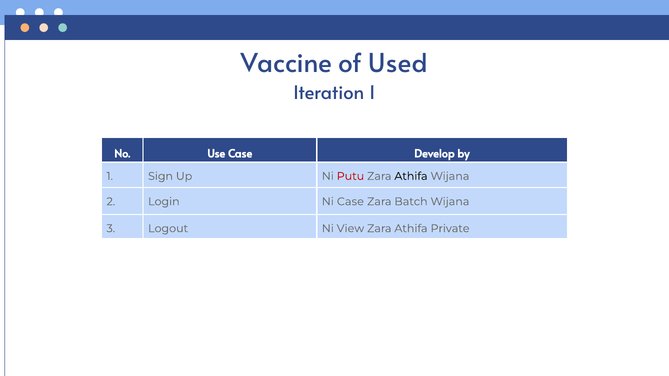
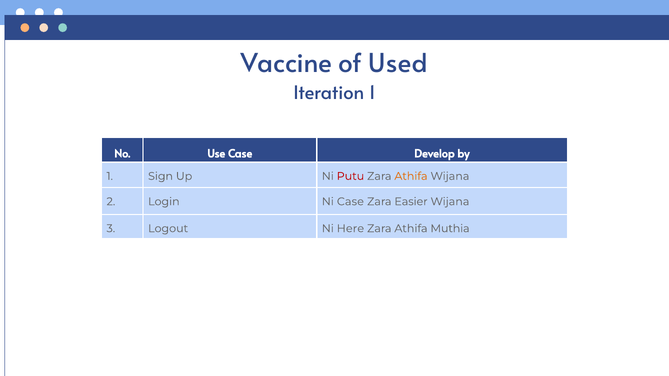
Athifa at (411, 176) colour: black -> orange
Batch: Batch -> Easier
View: View -> Here
Private: Private -> Muthia
